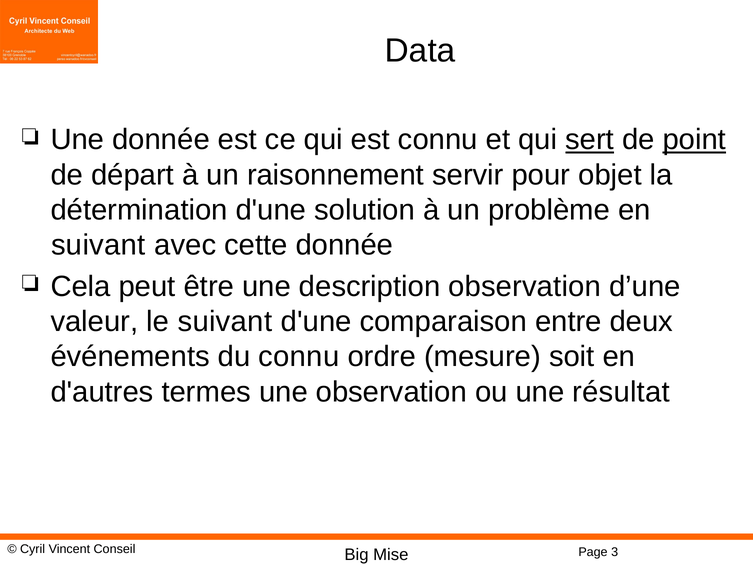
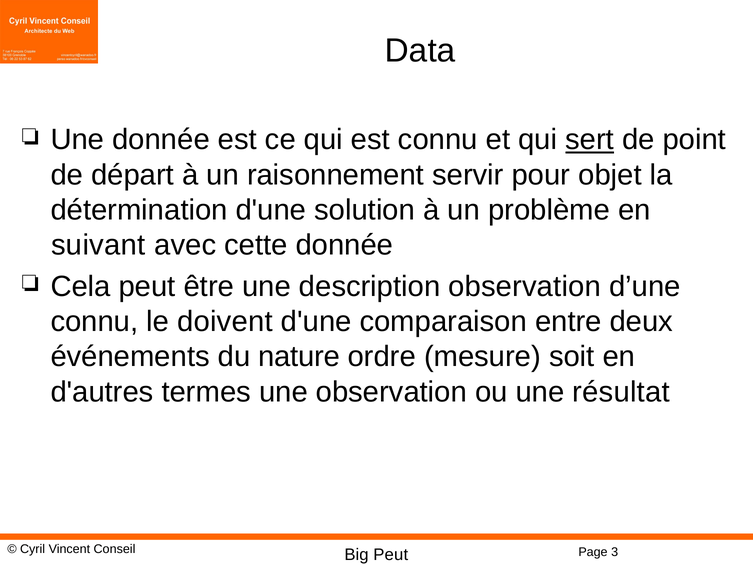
point underline: present -> none
valeur at (94, 321): valeur -> connu
le suivant: suivant -> doivent
du connu: connu -> nature
Mise at (391, 555): Mise -> Peut
